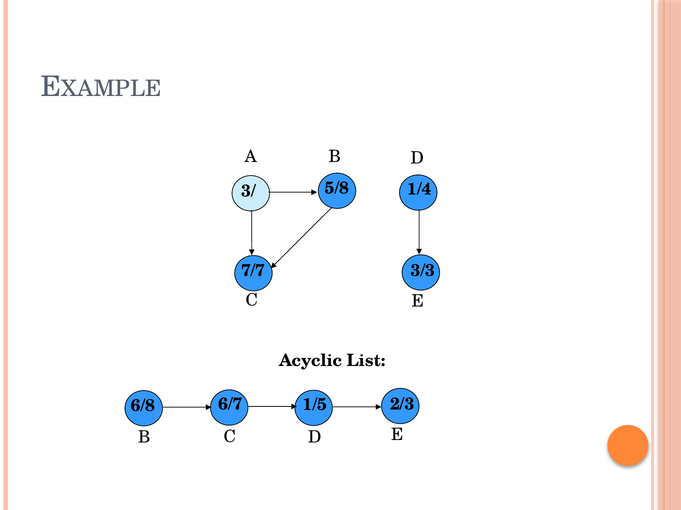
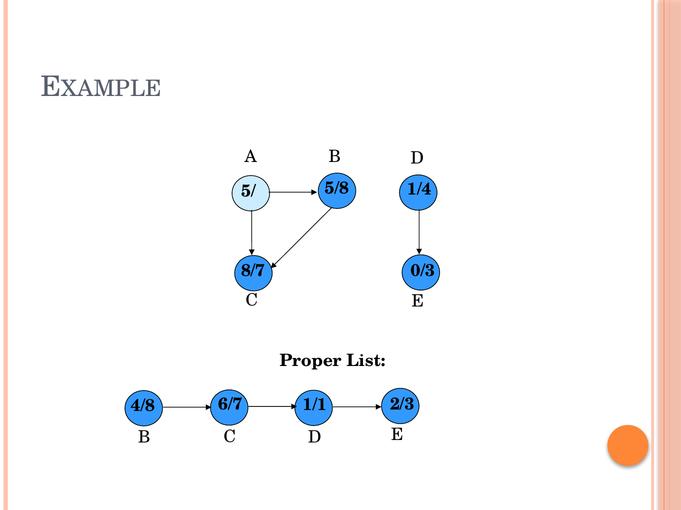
3/: 3/ -> 5/
7/7: 7/7 -> 8/7
3/3: 3/3 -> 0/3
Acyclic: Acyclic -> Proper
1/5: 1/5 -> 1/1
6/8: 6/8 -> 4/8
